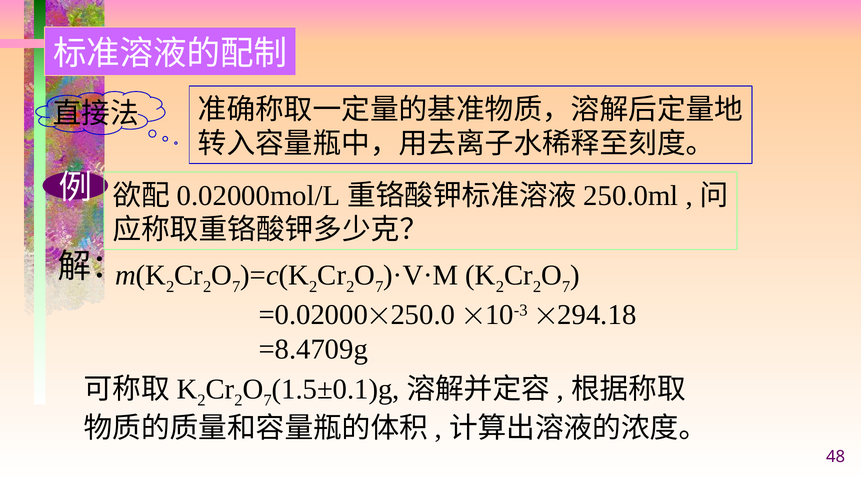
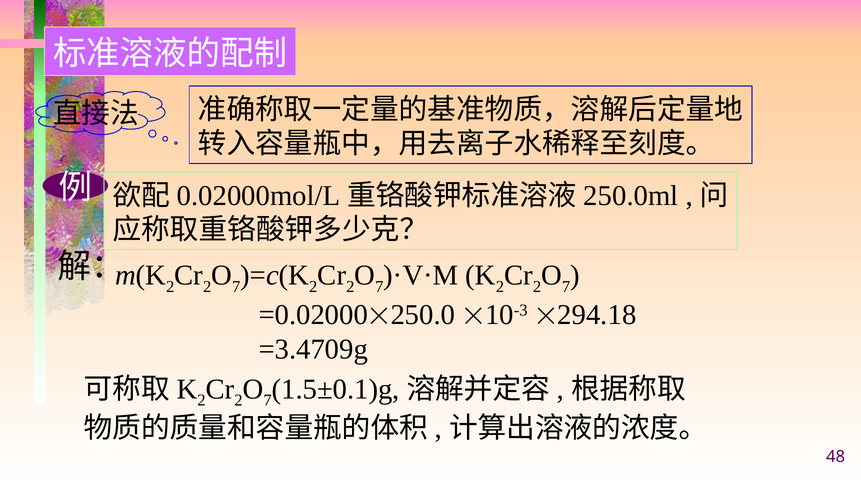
=8.4709g: =8.4709g -> =3.4709g
